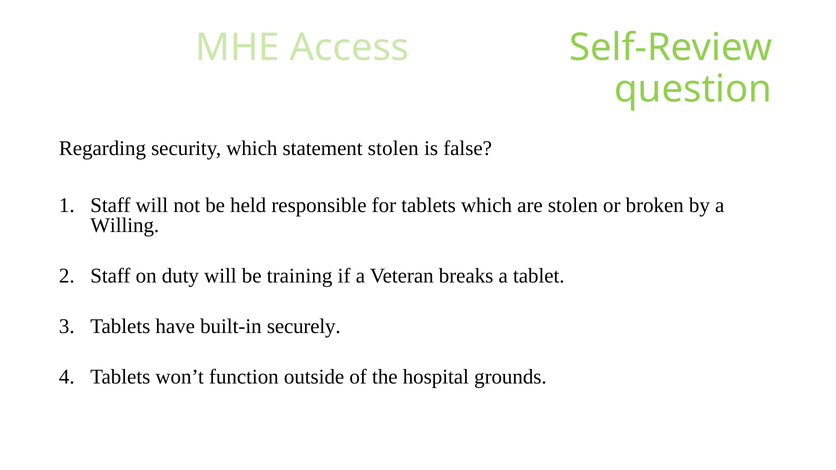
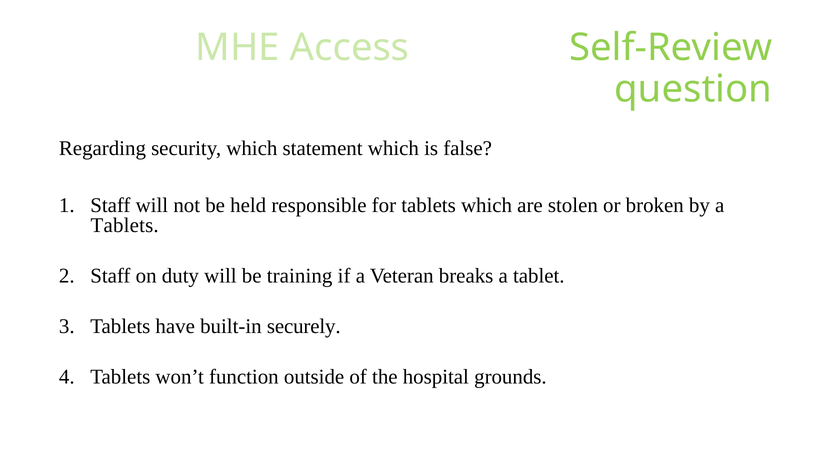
statement stolen: stolen -> which
Willing at (125, 225): Willing -> Tablets
